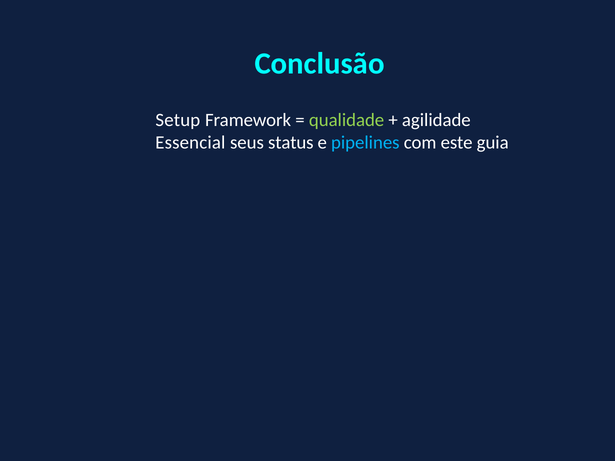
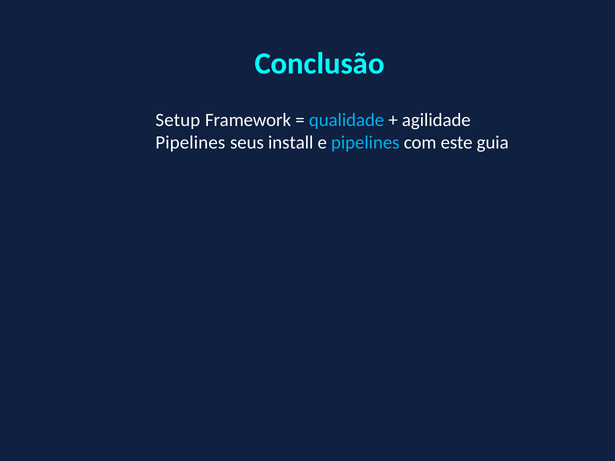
qualidade colour: light green -> light blue
Essencial at (190, 143): Essencial -> Pipelines
status: status -> install
